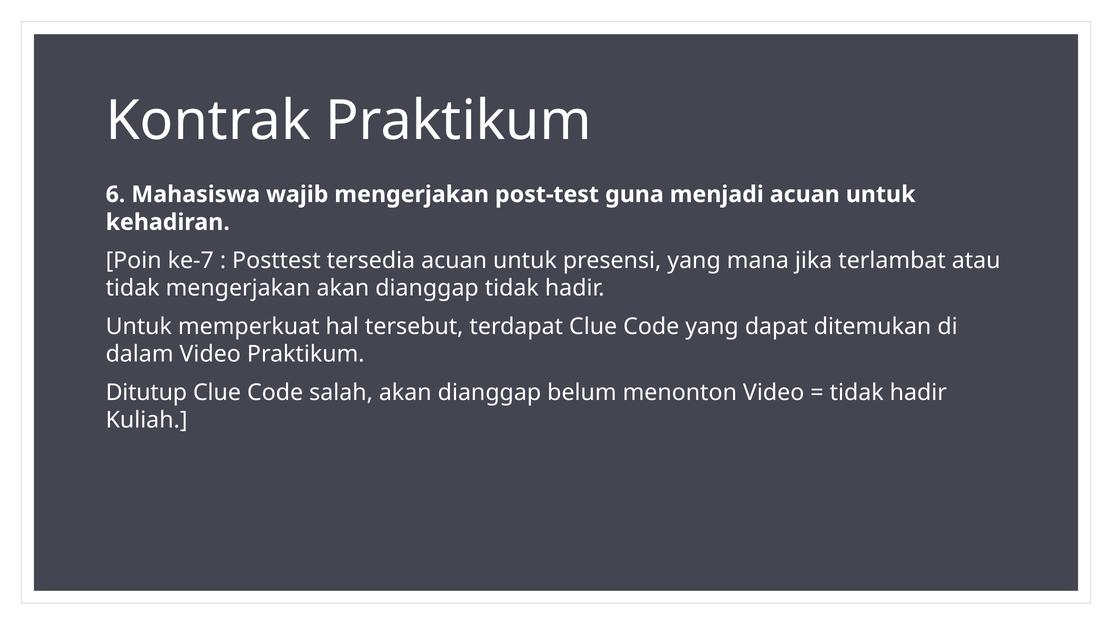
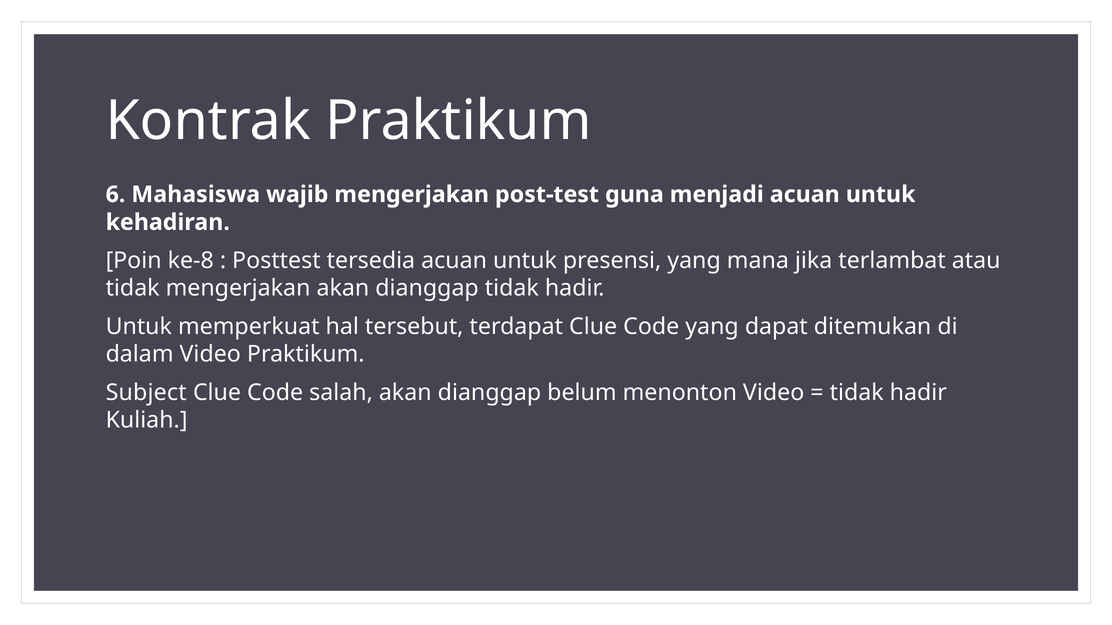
ke-7: ke-7 -> ke-8
Ditutup: Ditutup -> Subject
